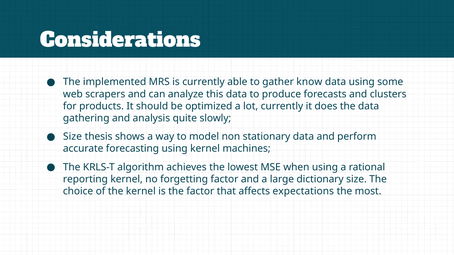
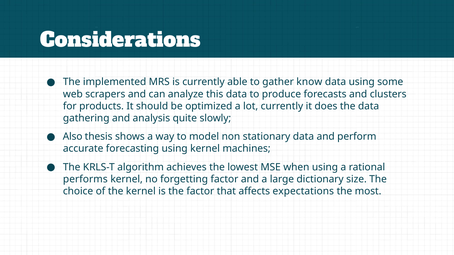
Size at (73, 137): Size -> Also
reporting: reporting -> performs
